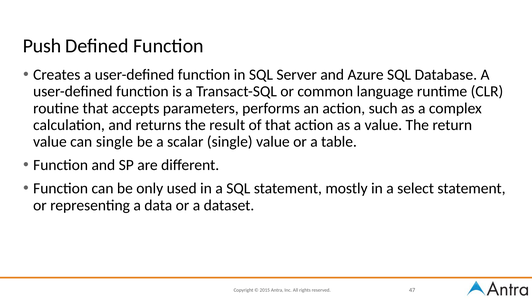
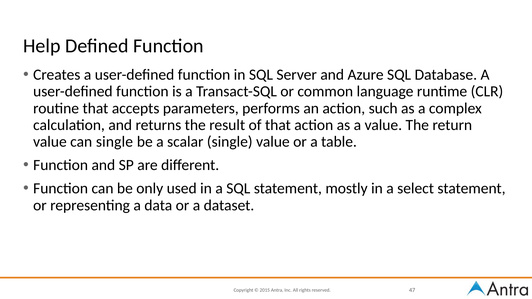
Push: Push -> Help
